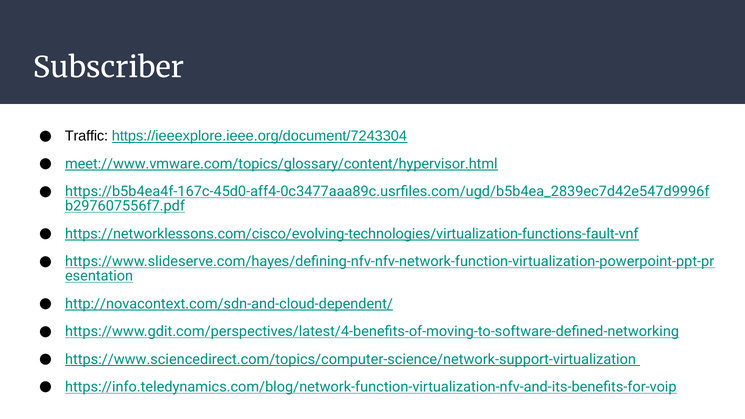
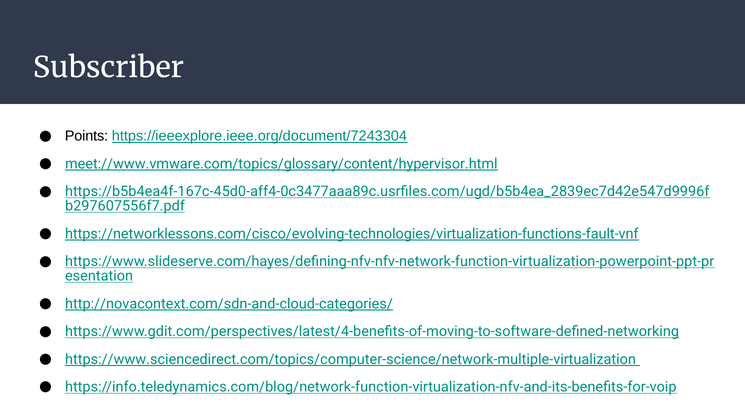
Traffic: Traffic -> Points
http://novacontext.com/sdn-and-cloud-dependent/: http://novacontext.com/sdn-and-cloud-dependent/ -> http://novacontext.com/sdn-and-cloud-categories/
https://www.sciencedirect.com/topics/computer-science/network-support-virtualization: https://www.sciencedirect.com/topics/computer-science/network-support-virtualization -> https://www.sciencedirect.com/topics/computer-science/network-multiple-virtualization
